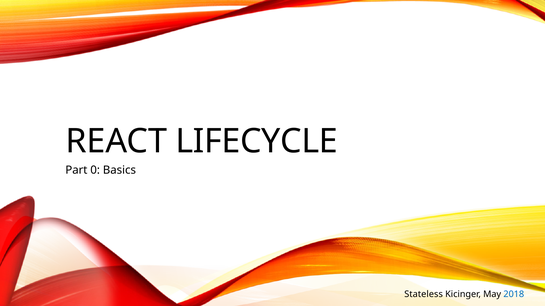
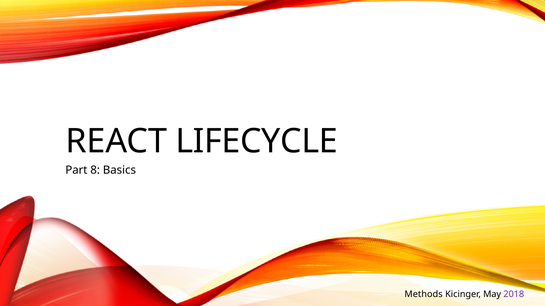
0: 0 -> 8
Stateless: Stateless -> Methods
2018 colour: blue -> purple
